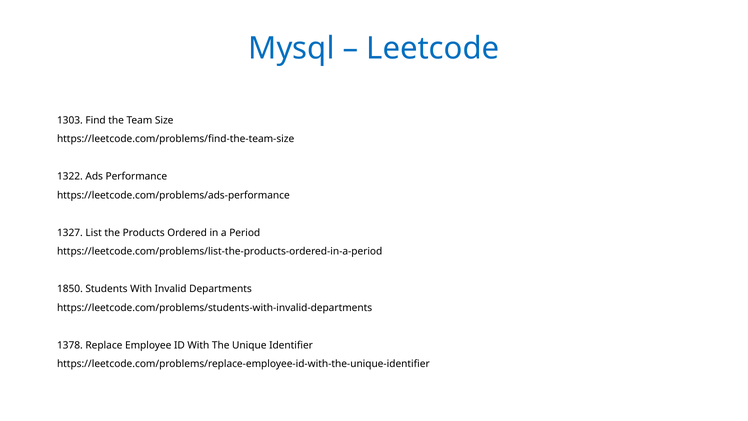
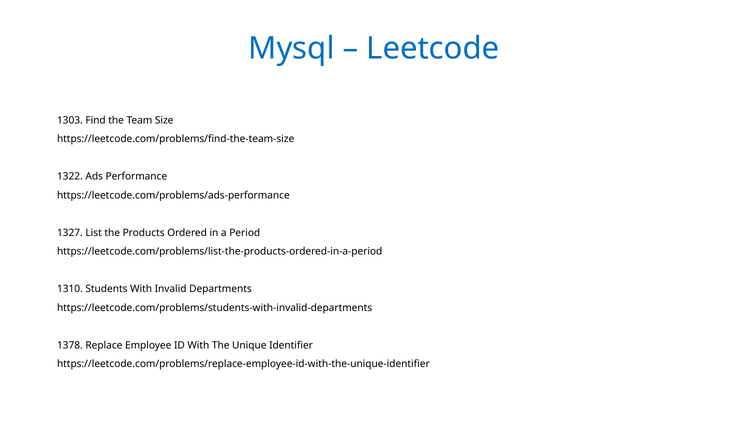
1850: 1850 -> 1310
